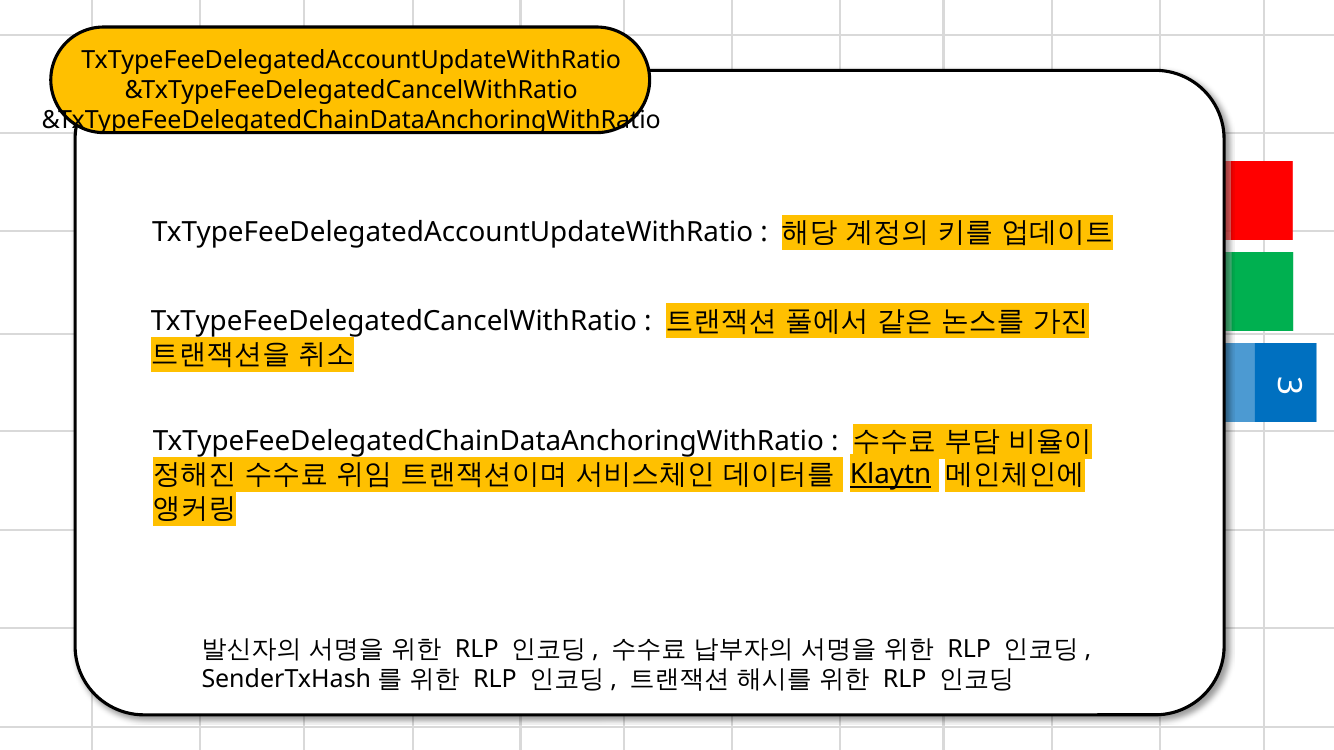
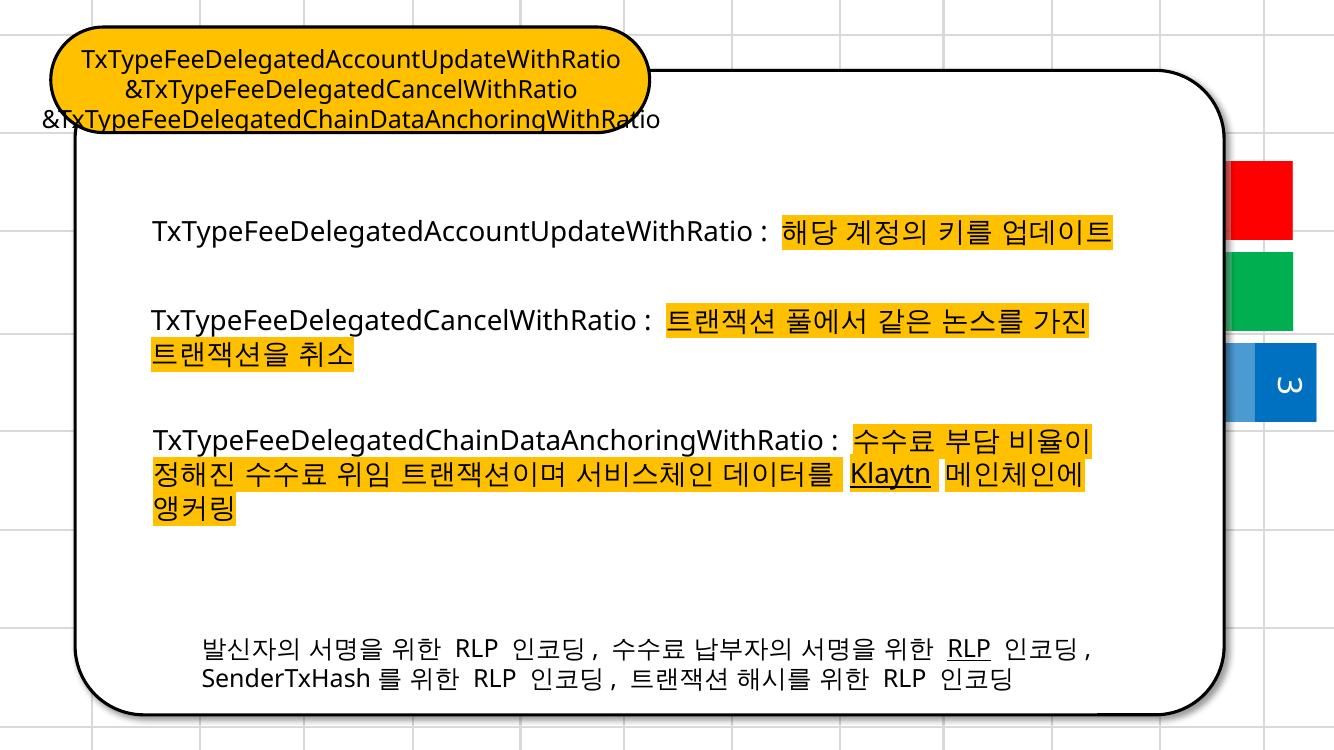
RLP at (969, 650) underline: none -> present
